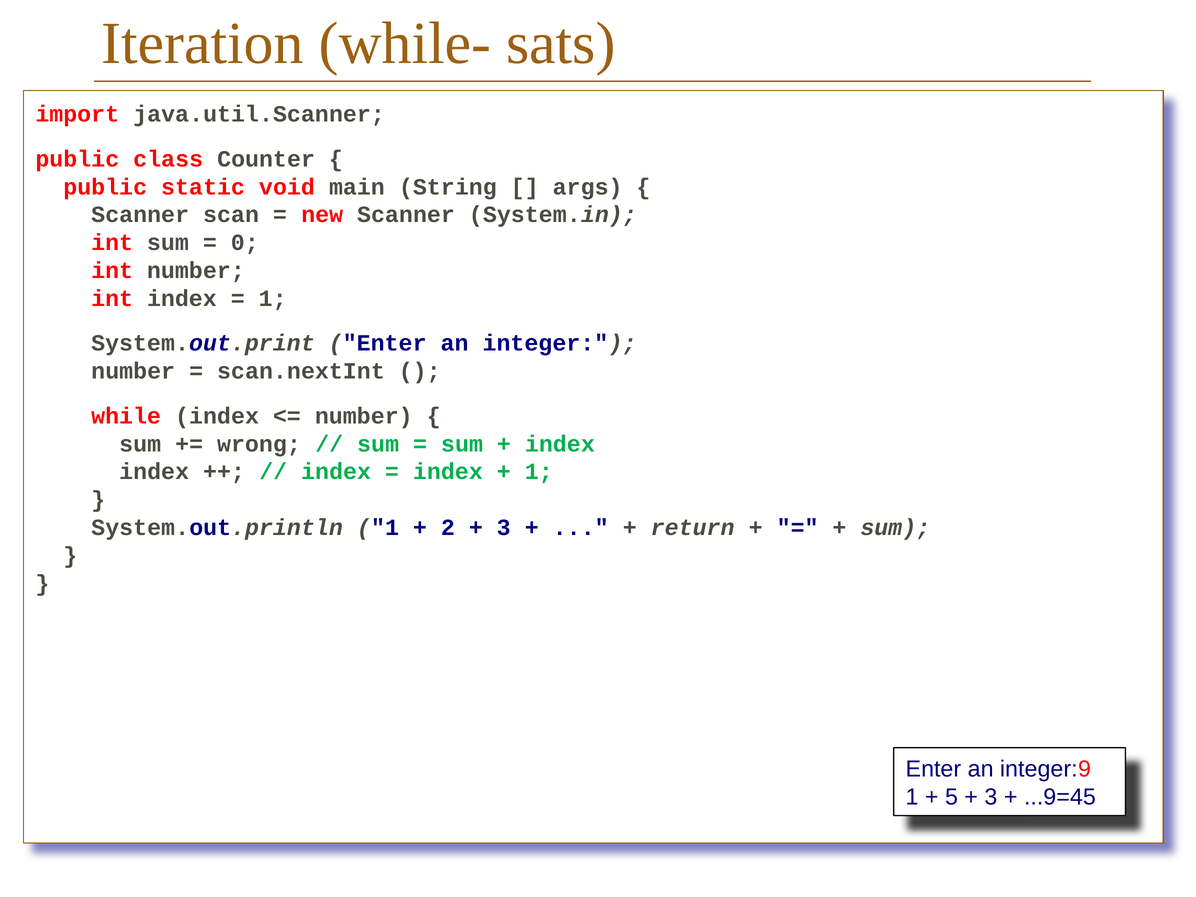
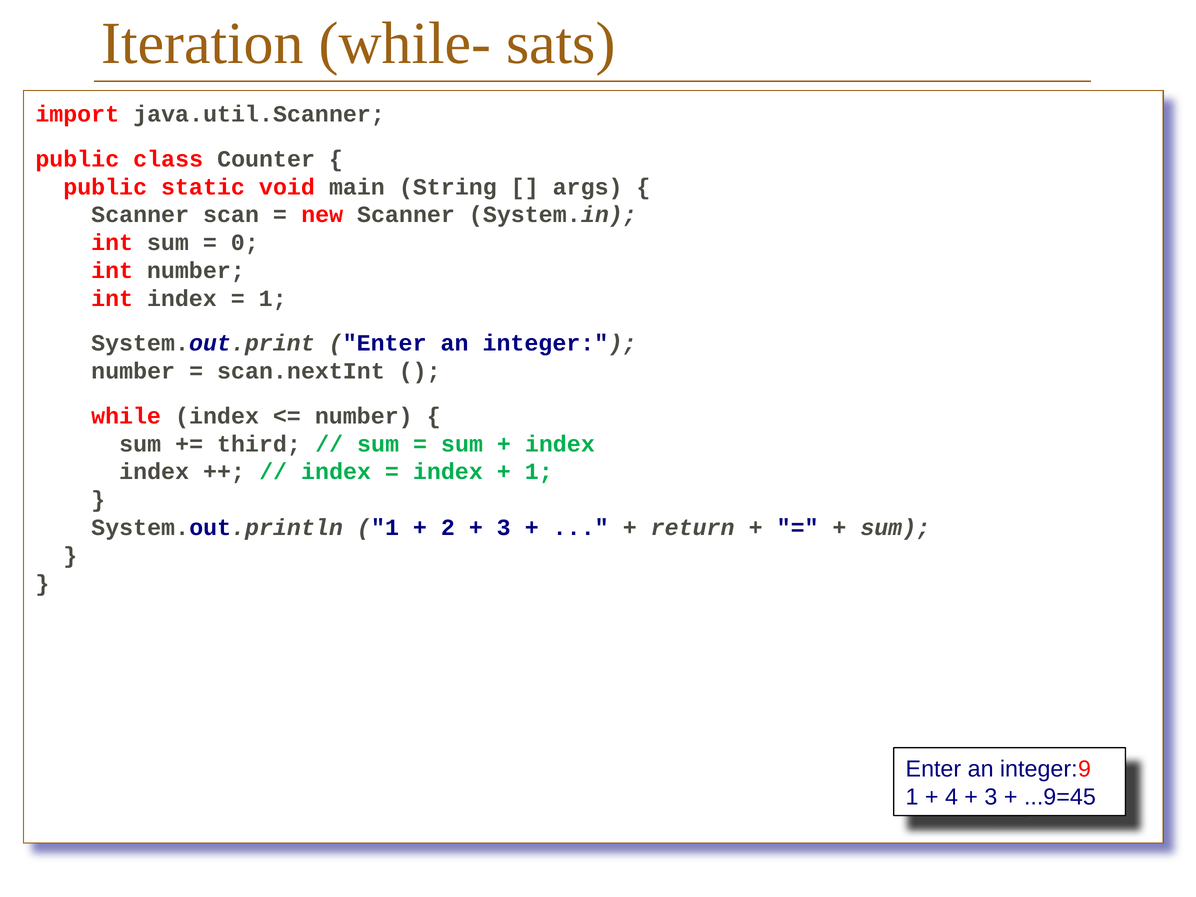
wrong: wrong -> third
5: 5 -> 4
